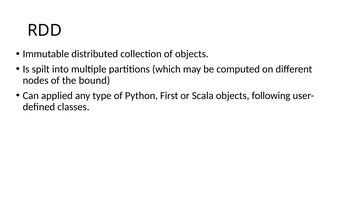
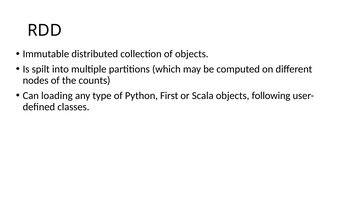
bound: bound -> counts
applied: applied -> loading
